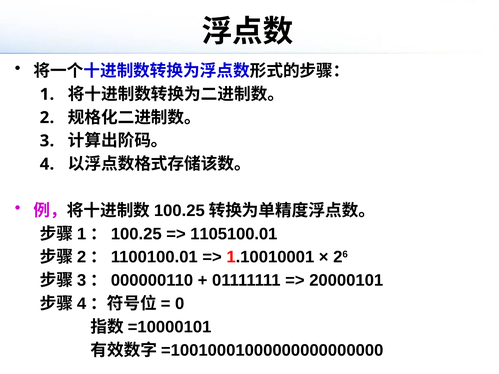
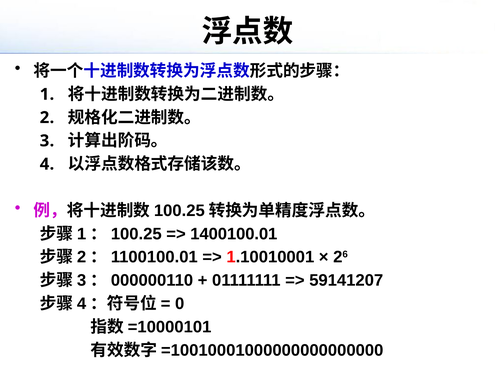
1105100.01: 1105100.01 -> 1400100.01
20000101: 20000101 -> 59141207
